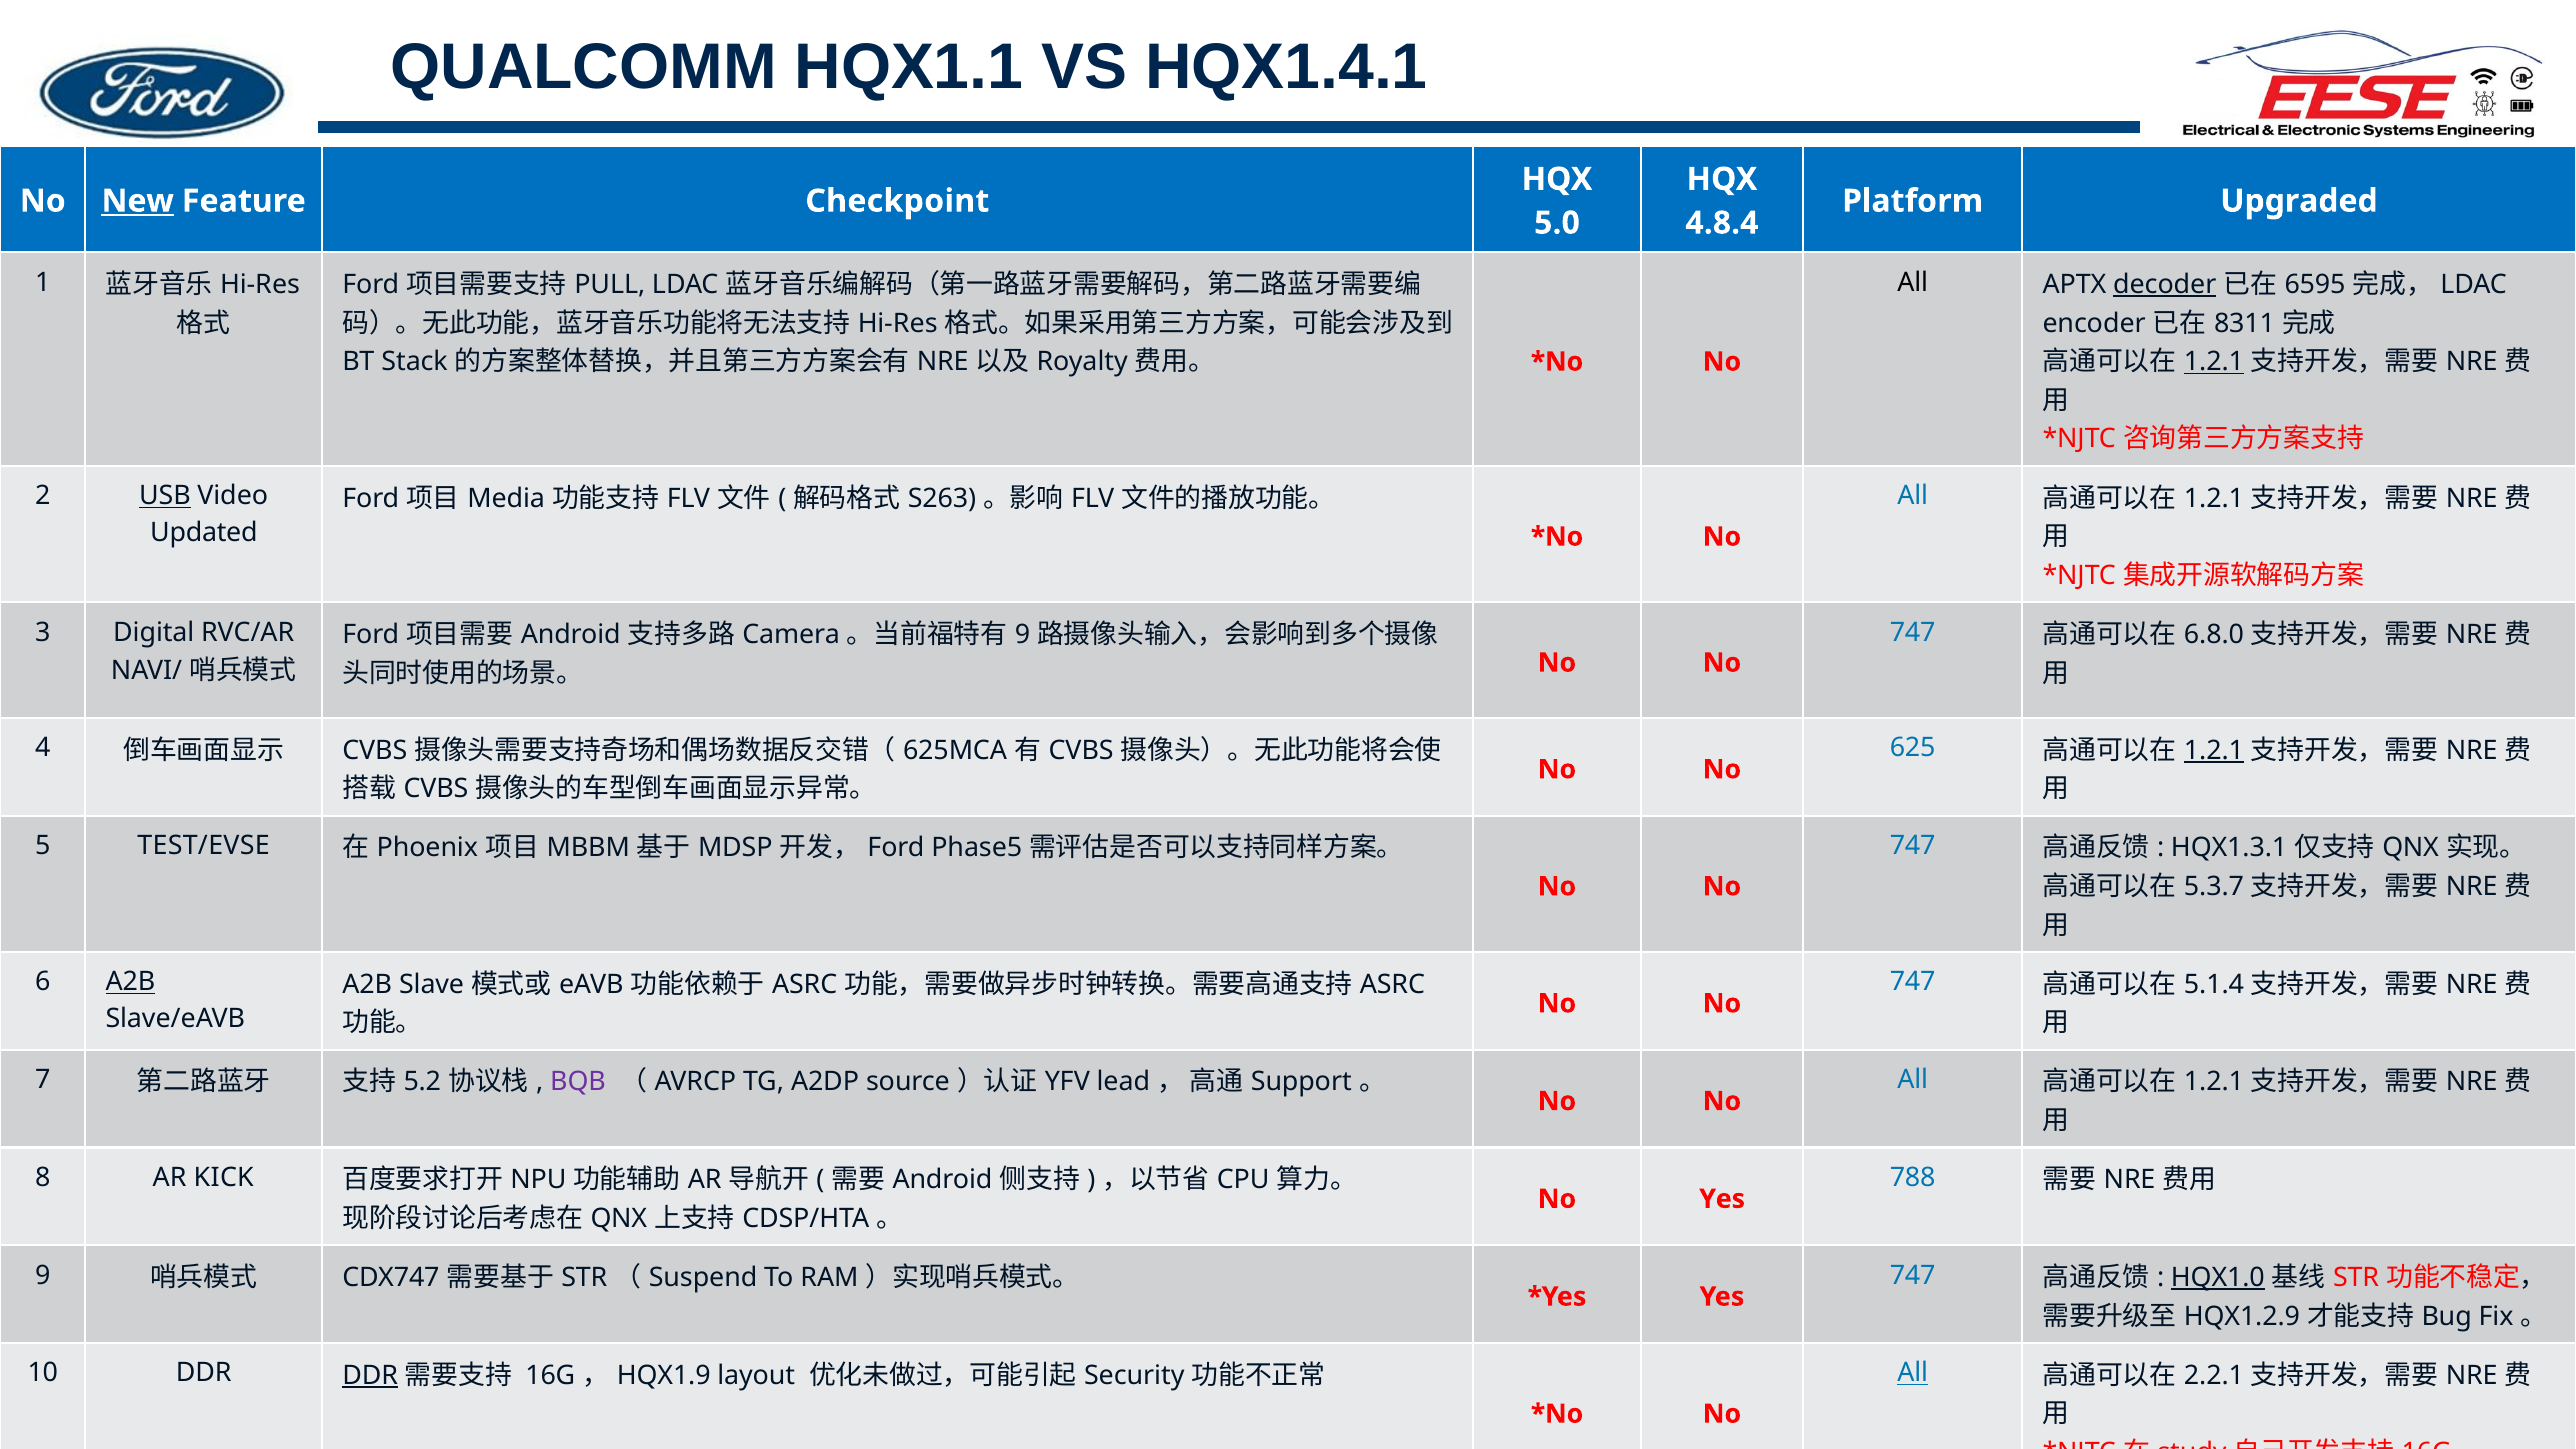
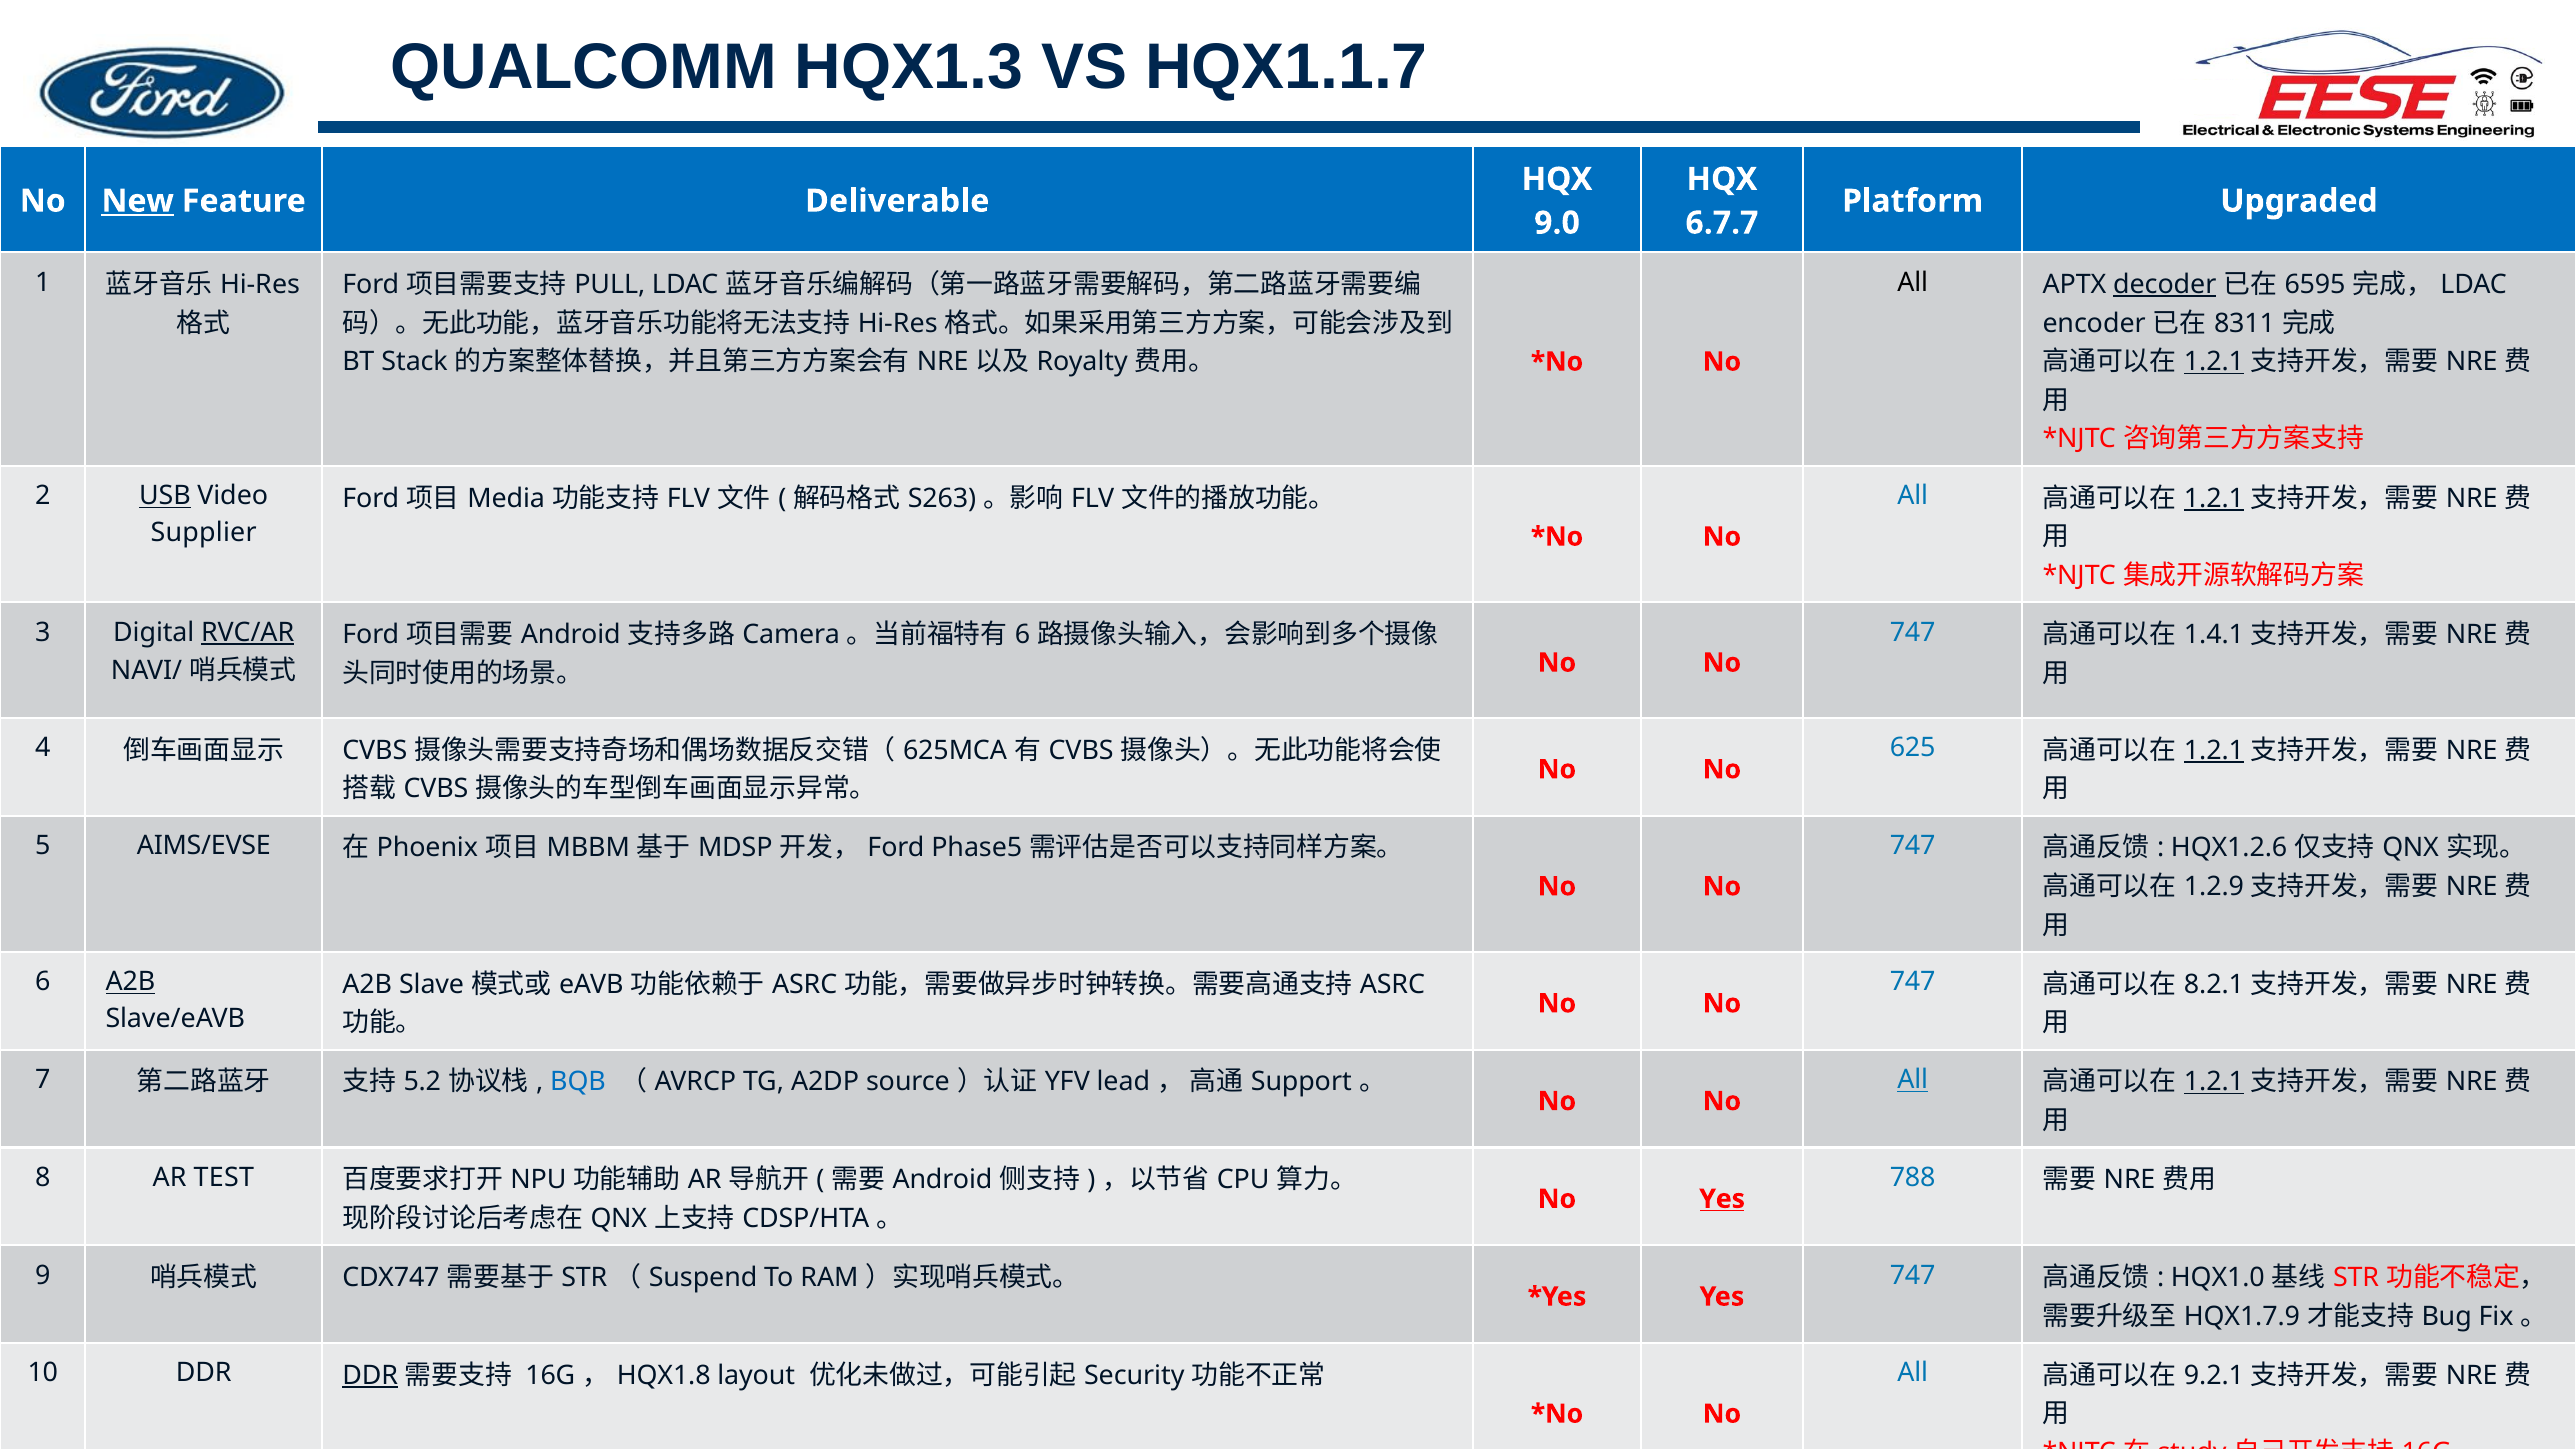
HQX1.1: HQX1.1 -> HQX1.3
HQX1.4.1: HQX1.4.1 -> HQX1.1.7
Checkpoint: Checkpoint -> Deliverable
5.0: 5.0 -> 9.0
4.8.4: 4.8.4 -> 6.7.7
1.2.1 at (2214, 498) underline: none -> present
Updated: Updated -> Supplier
RVC/AR underline: none -> present
6.8.0: 6.8.0 -> 1.4.1
9 at (1023, 635): 9 -> 6
TEST/EVSE: TEST/EVSE -> AIMS/EVSE
HQX1.3.1: HQX1.3.1 -> HQX1.2.6
5.3.7: 5.3.7 -> 1.2.9
5.1.4: 5.1.4 -> 8.2.1
BQB colour: purple -> blue
All at (1913, 1080) underline: none -> present
1.2.1 at (2214, 1082) underline: none -> present
KICK: KICK -> TEST
Yes at (1722, 1199) underline: none -> present
HQX1.0 at (2218, 1278) underline: present -> none
HQX1.2.9: HQX1.2.9 -> HQX1.7.9
HQX1.9: HQX1.9 -> HQX1.8
All at (1913, 1373) underline: present -> none
2.2.1: 2.2.1 -> 9.2.1
